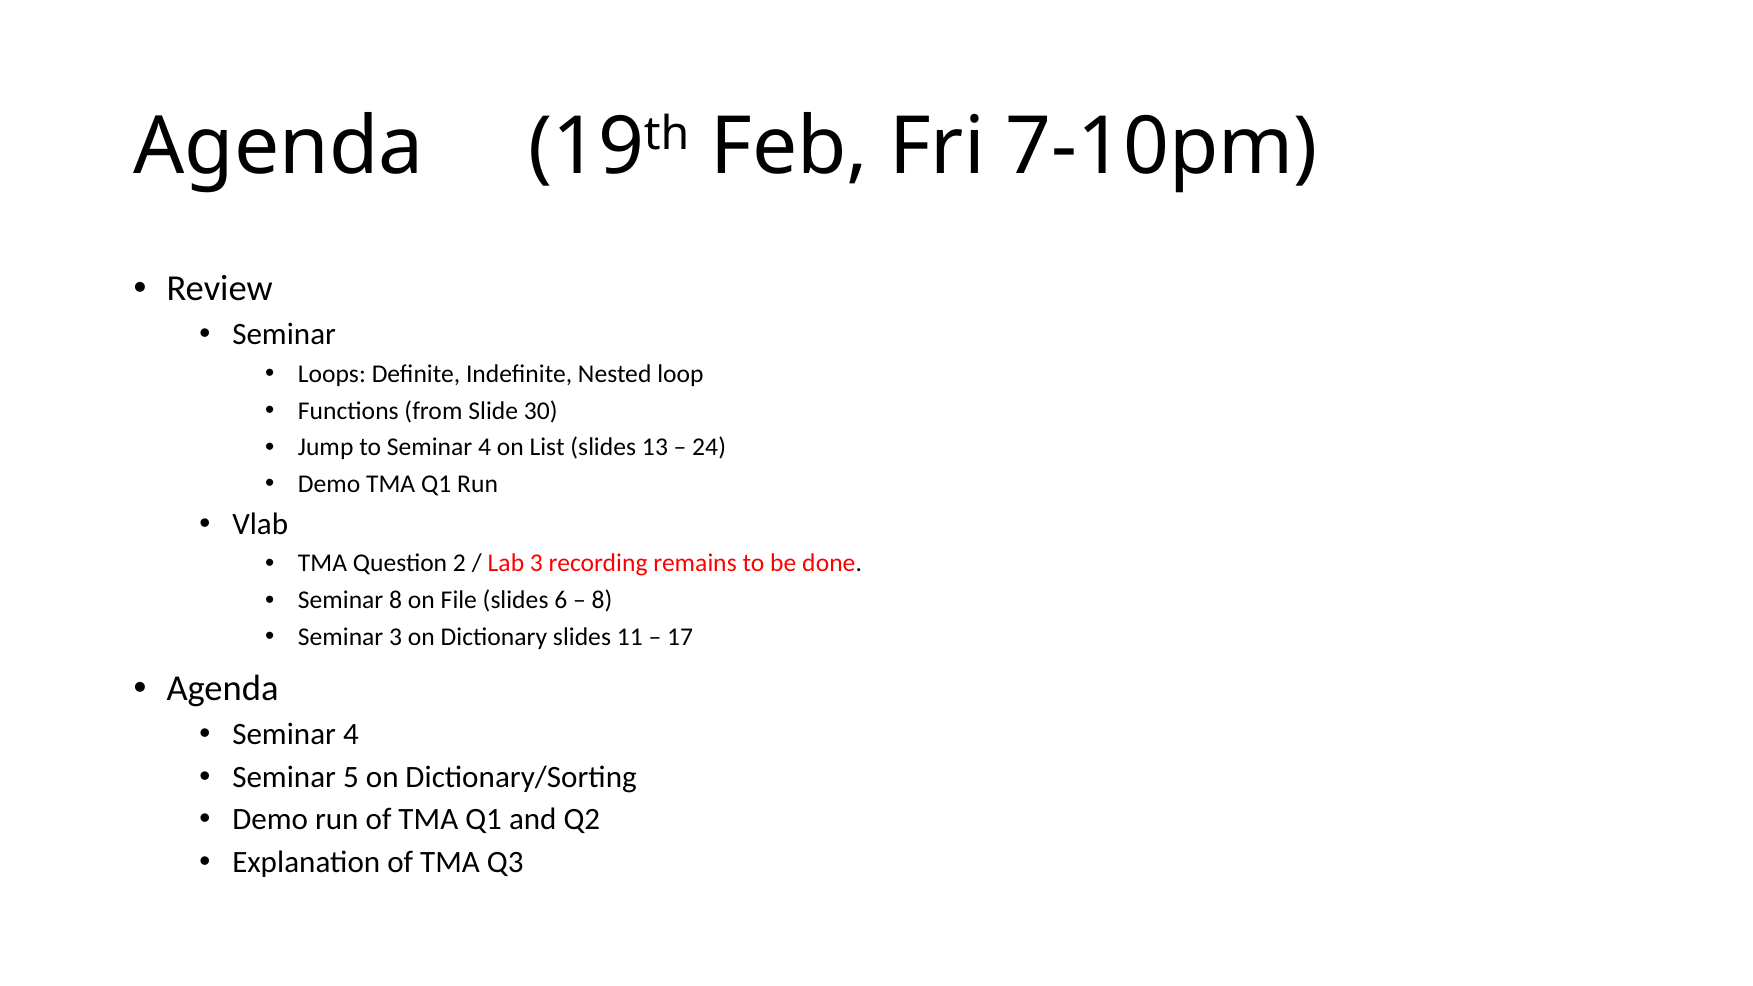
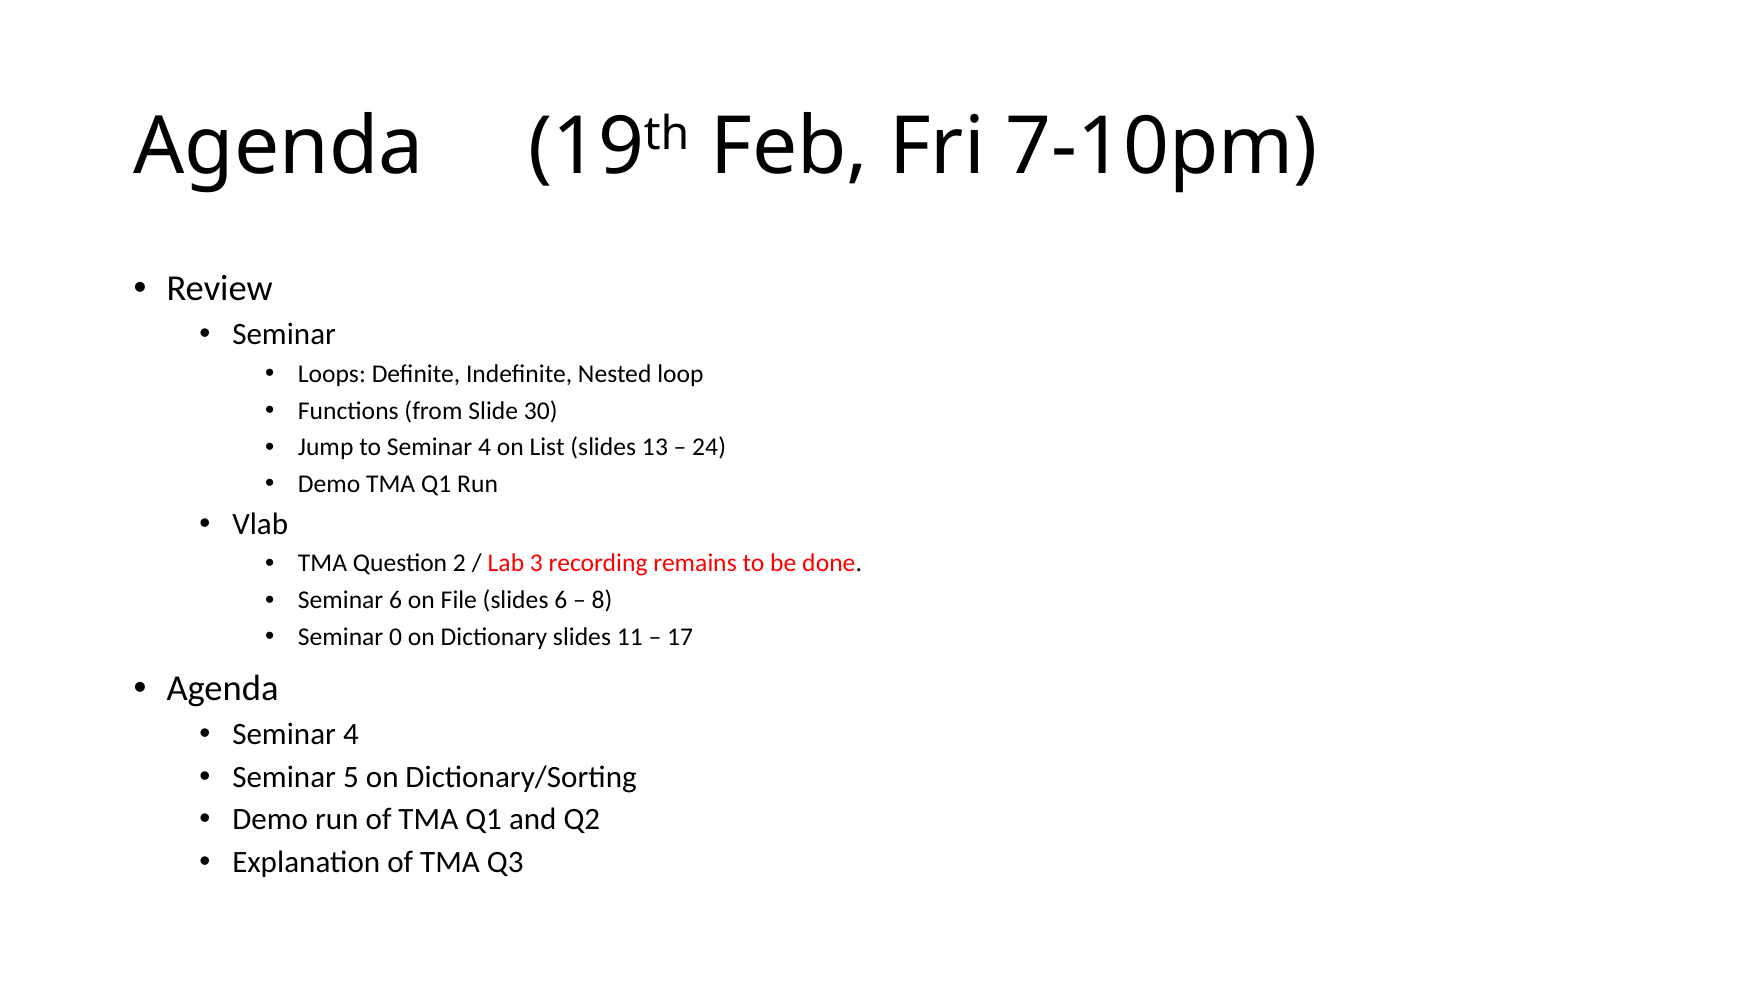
Seminar 8: 8 -> 6
Seminar 3: 3 -> 0
